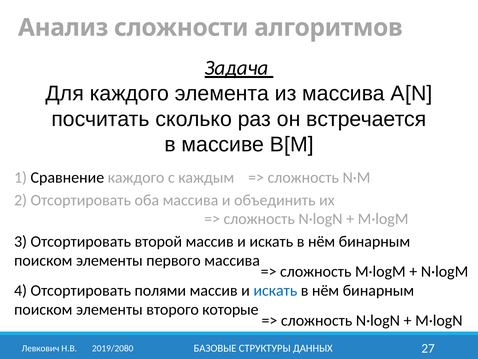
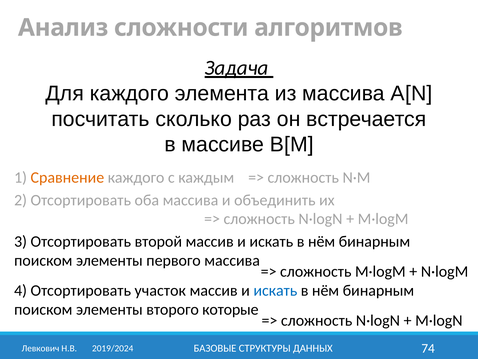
Сравнение colour: black -> orange
полями: полями -> участок
27: 27 -> 74
2019/2080: 2019/2080 -> 2019/2024
